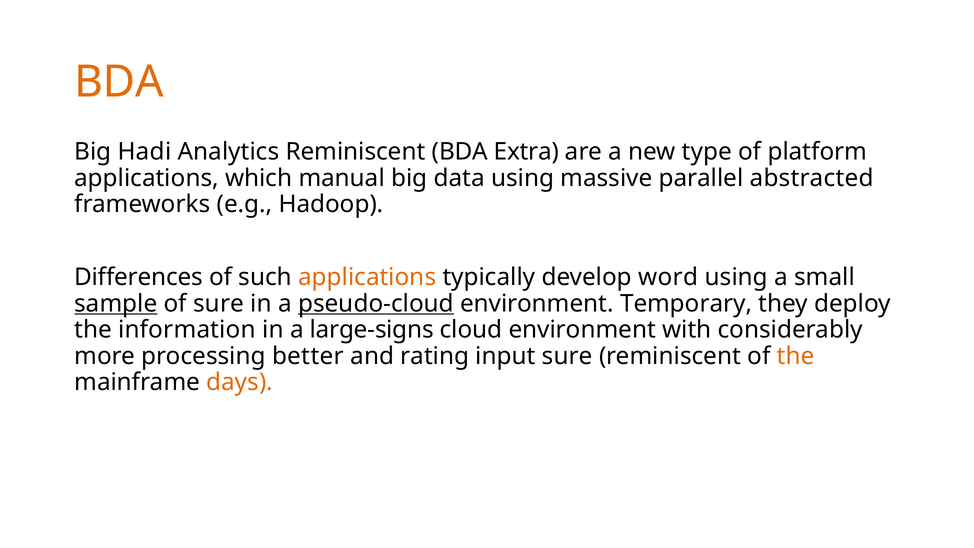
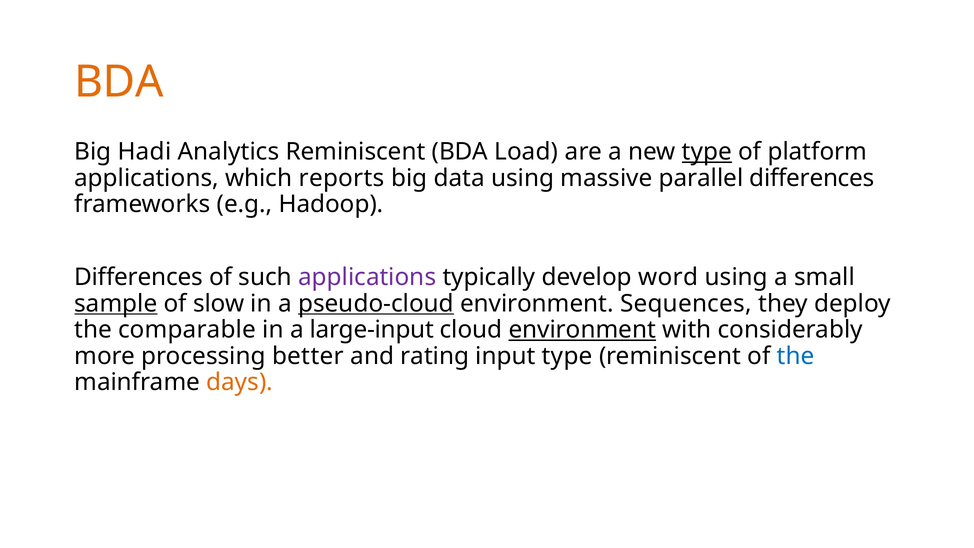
Extra: Extra -> Load
type at (707, 152) underline: none -> present
manual: manual -> reports
parallel abstracted: abstracted -> differences
applications at (367, 277) colour: orange -> purple
of sure: sure -> slow
Temporary: Temporary -> Sequences
information: information -> comparable
large-signs: large-signs -> large-input
environment at (582, 330) underline: none -> present
input sure: sure -> type
the at (796, 356) colour: orange -> blue
